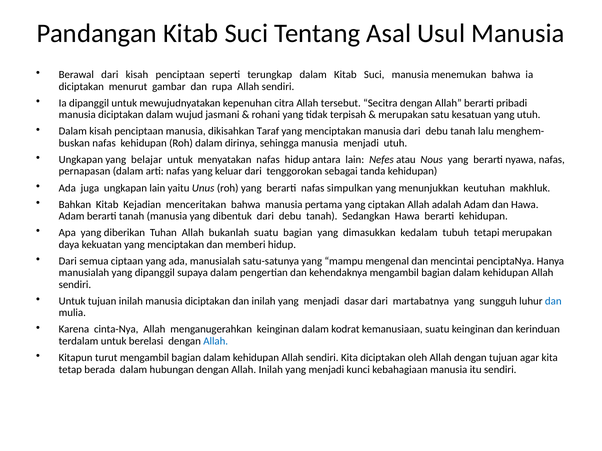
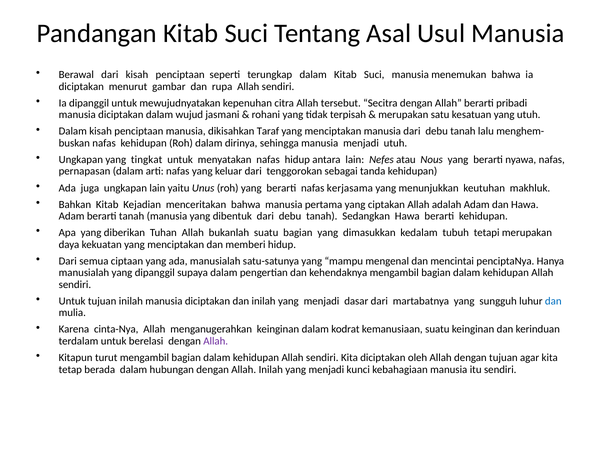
belajar: belajar -> tingkat
simpulkan: simpulkan -> kerjasama
Allah at (216, 342) colour: blue -> purple
